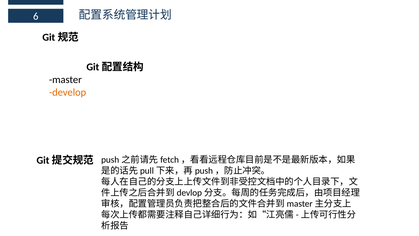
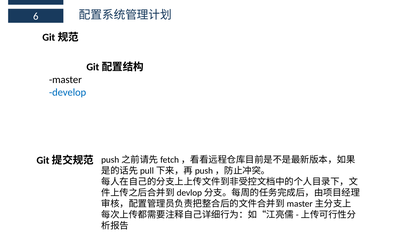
develop colour: orange -> blue
